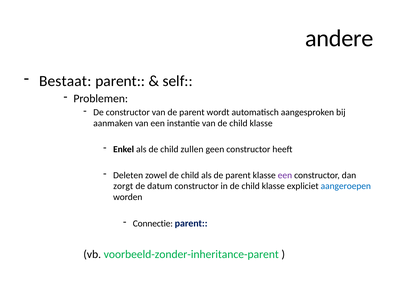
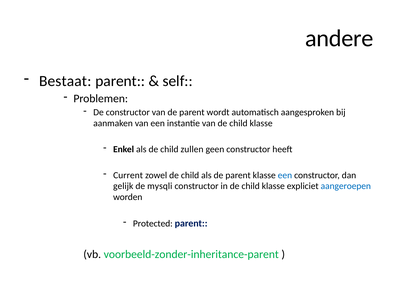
Deleten: Deleten -> Current
een at (285, 175) colour: purple -> blue
zorgt: zorgt -> gelijk
datum: datum -> mysqli
Connectie: Connectie -> Protected
